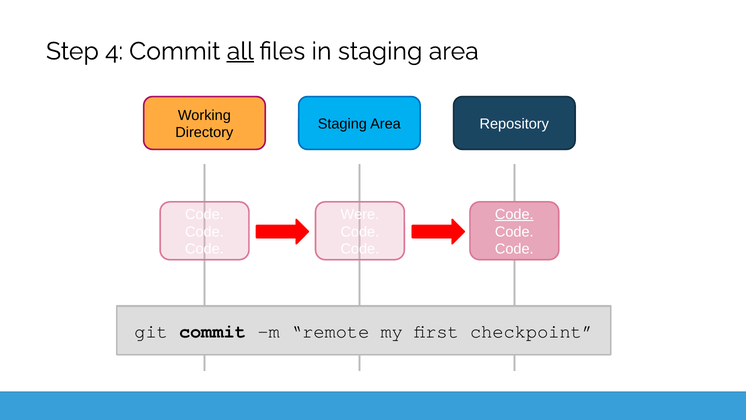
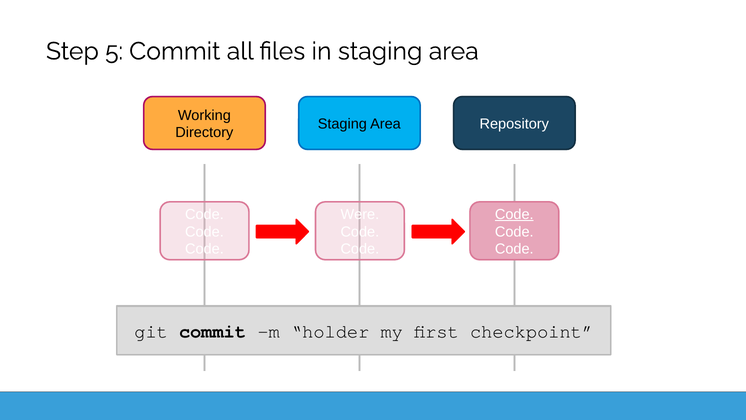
4: 4 -> 5
all underline: present -> none
remote: remote -> holder
